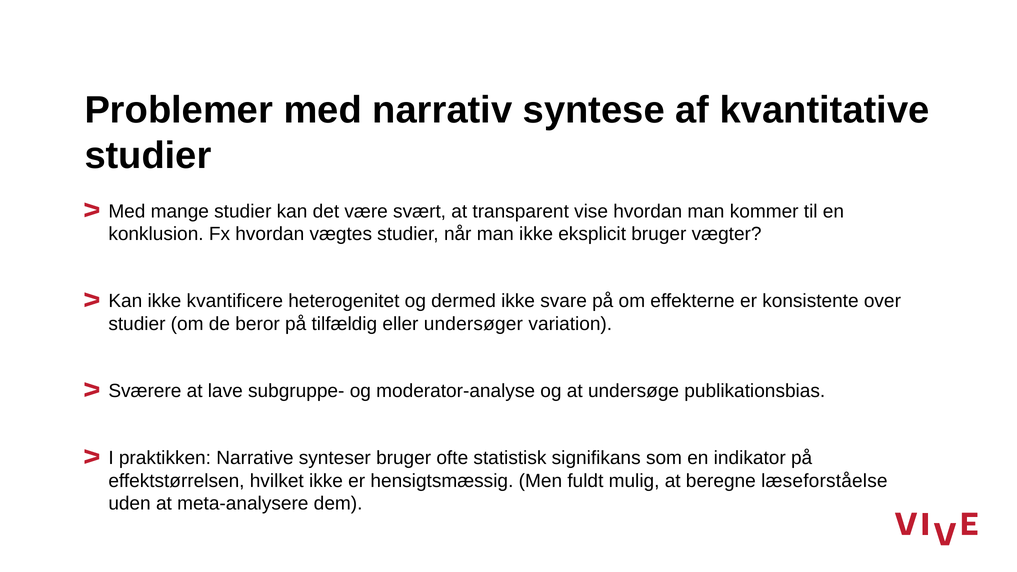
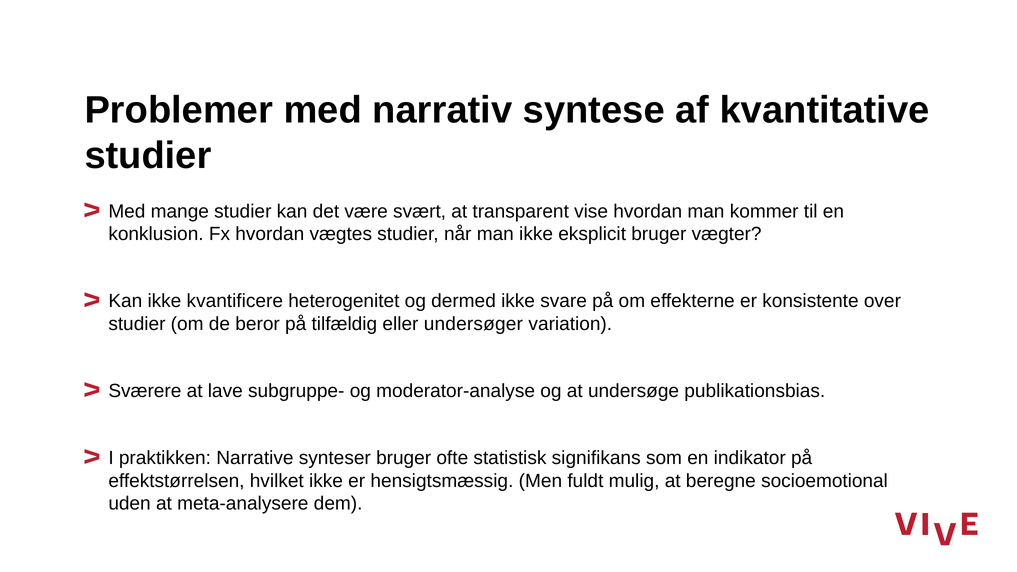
læseforståelse: læseforståelse -> socioemotional
